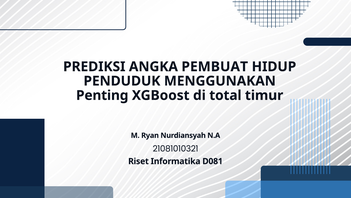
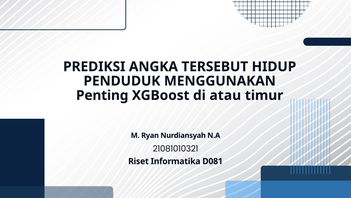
PEMBUAT: PEMBUAT -> TERSEBUT
total: total -> atau
